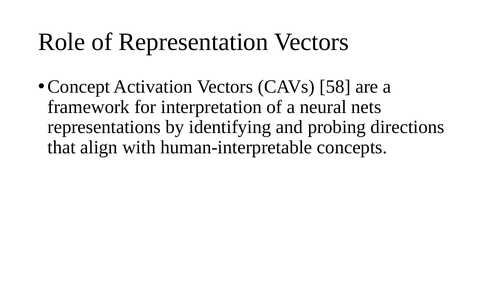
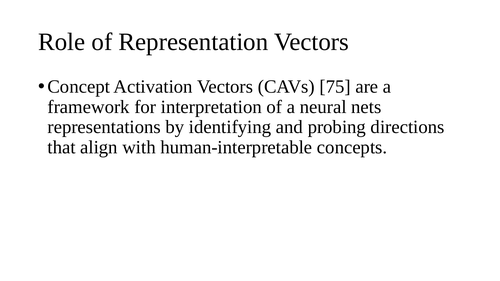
58: 58 -> 75
